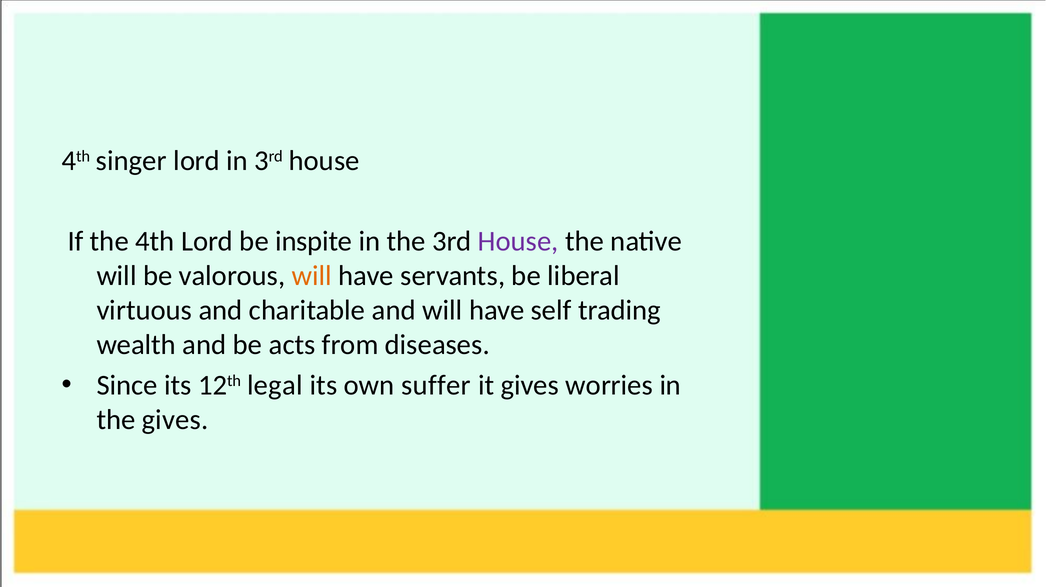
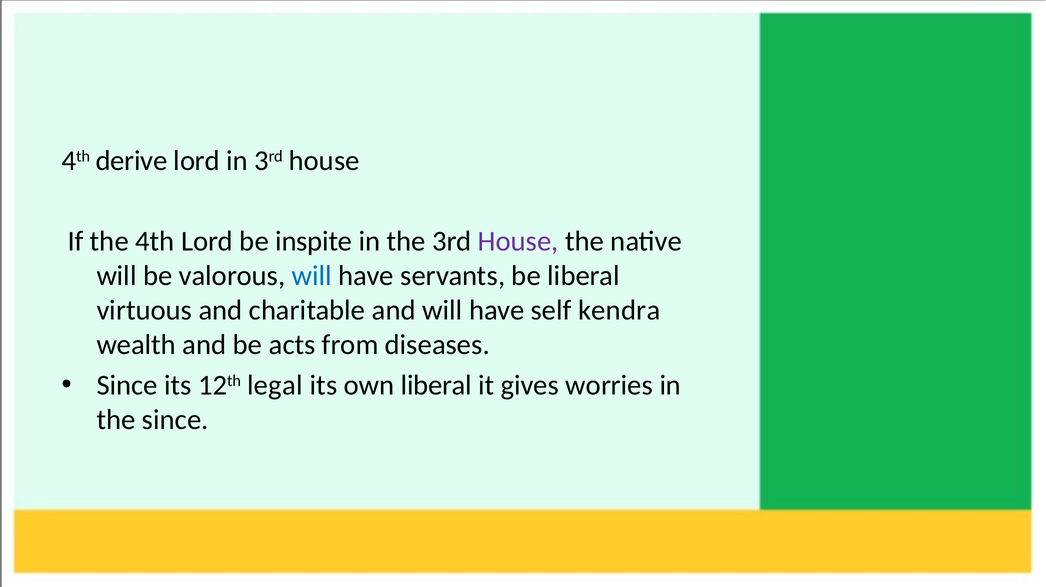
singer: singer -> derive
will at (312, 276) colour: orange -> blue
trading: trading -> kendra
own suffer: suffer -> liberal
the gives: gives -> since
